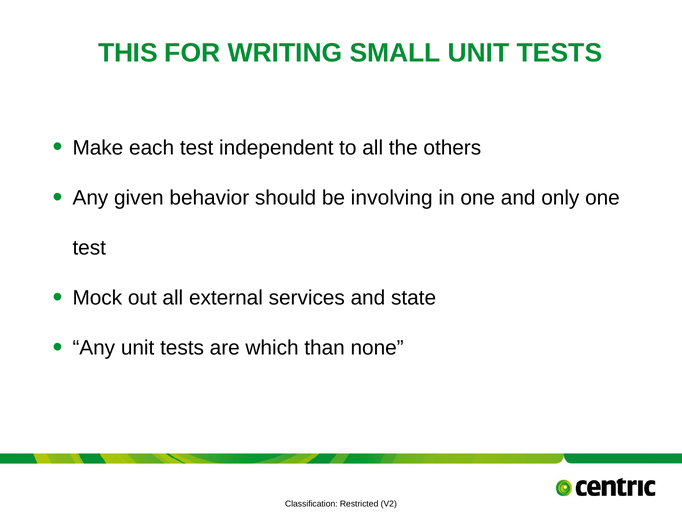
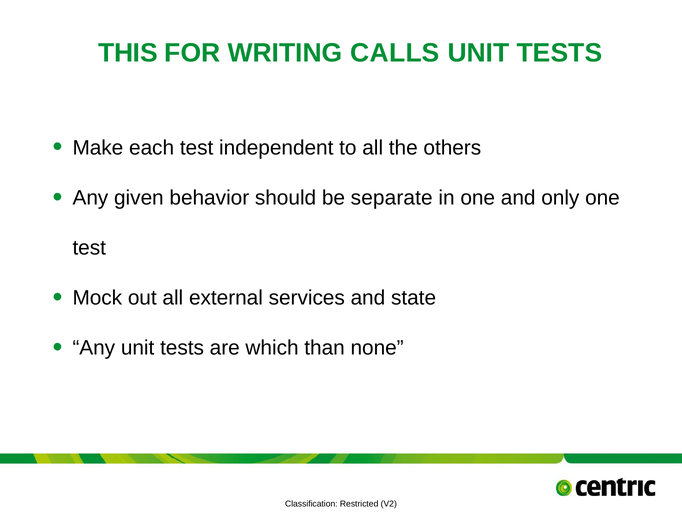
SMALL: SMALL -> CALLS
involving: involving -> separate
